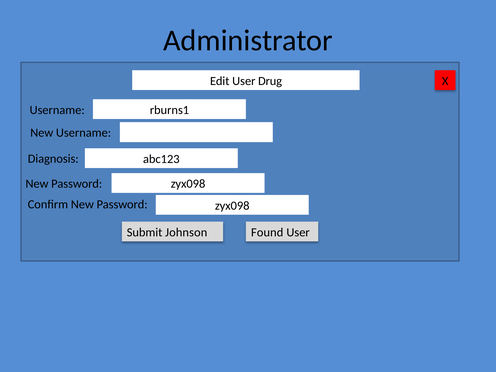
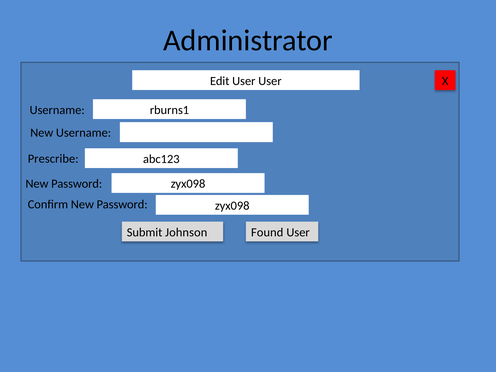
User Drug: Drug -> User
Diagnosis: Diagnosis -> Prescribe
